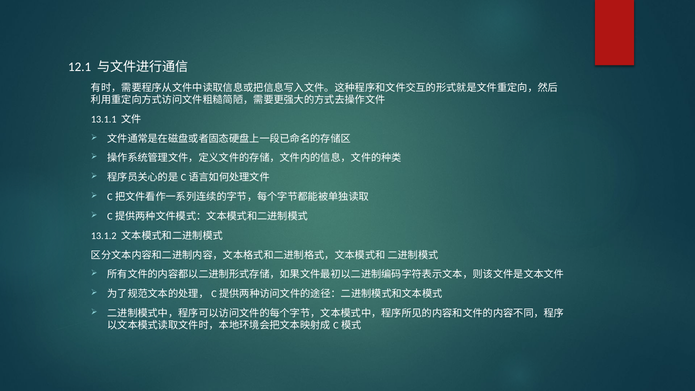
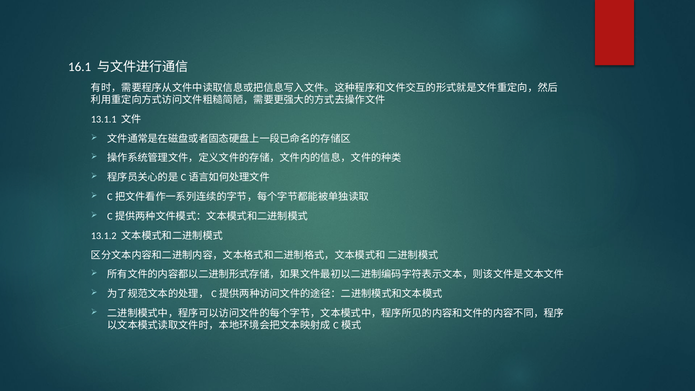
12.1: 12.1 -> 16.1
